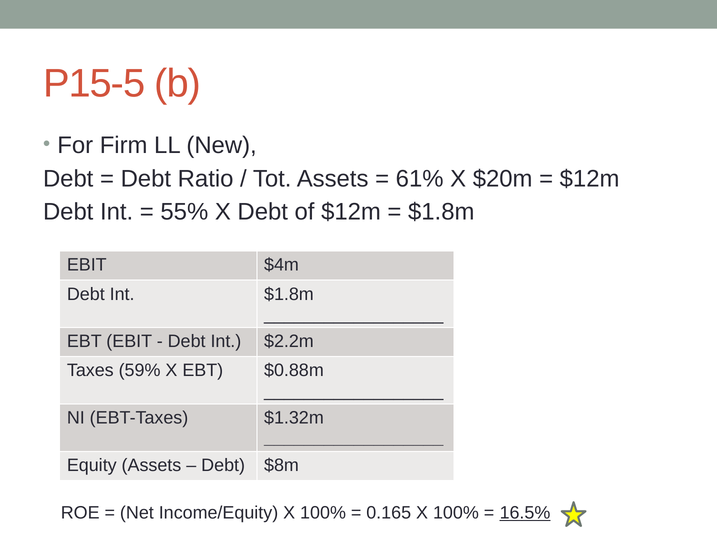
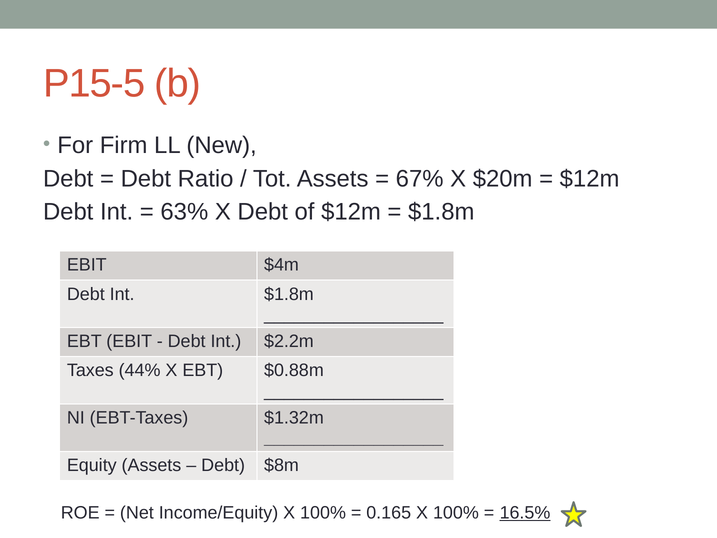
61%: 61% -> 67%
55%: 55% -> 63%
59%: 59% -> 44%
